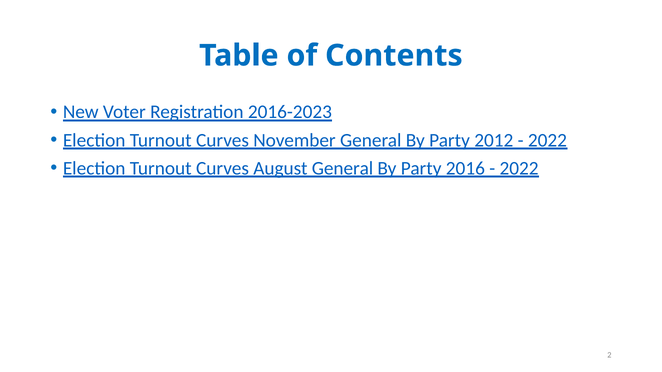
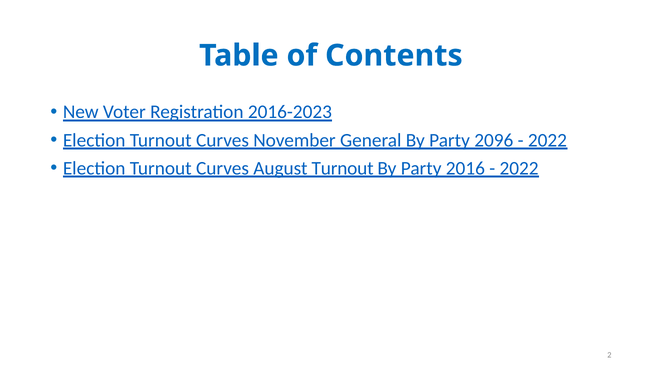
2012: 2012 -> 2096
August General: General -> Turnout
